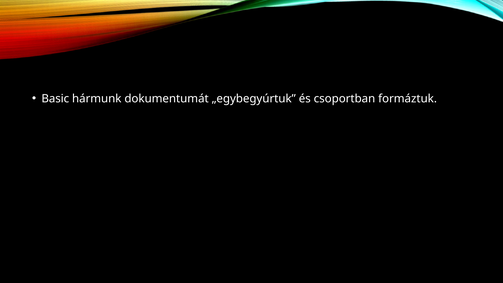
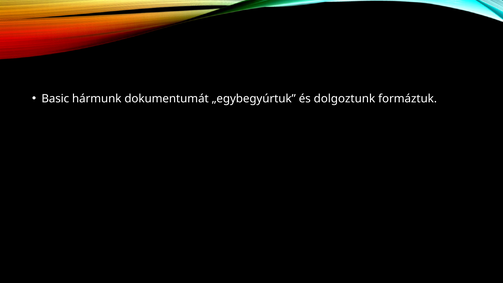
csoportban: csoportban -> dolgoztunk
